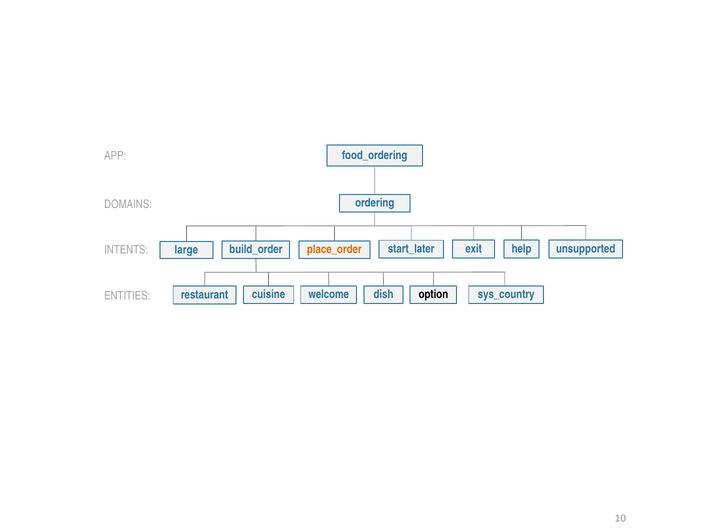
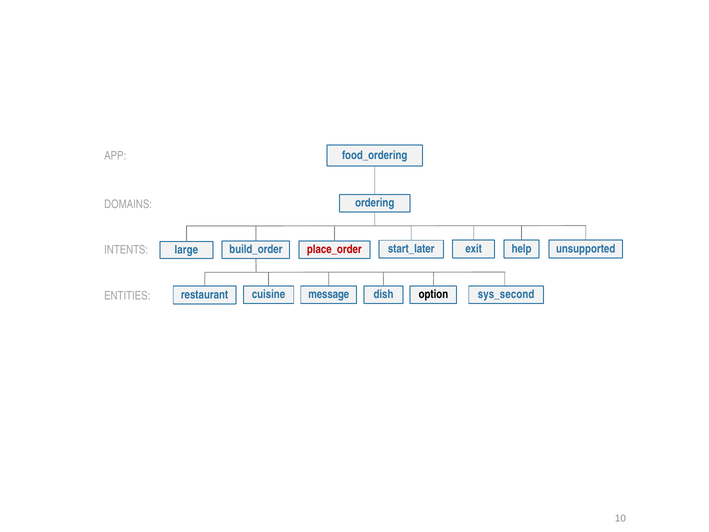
place_order colour: orange -> red
welcome: welcome -> message
sys_country: sys_country -> sys_second
